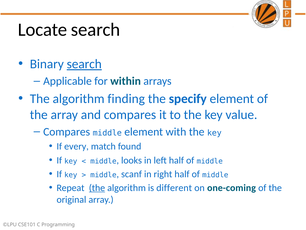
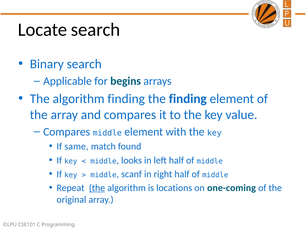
search at (84, 64) underline: present -> none
within: within -> begins
the specify: specify -> finding
every: every -> same
different: different -> locations
